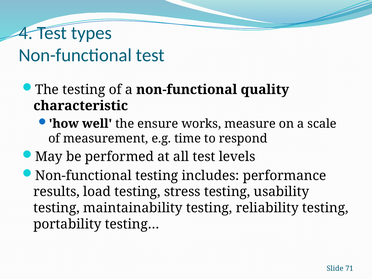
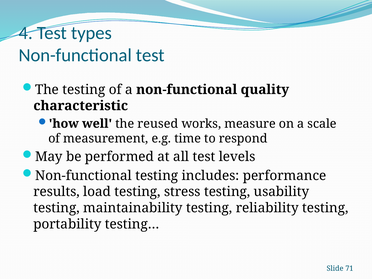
ensure: ensure -> reused
